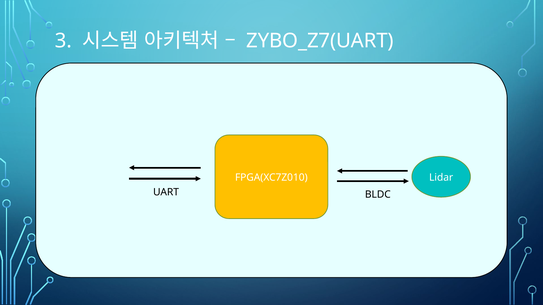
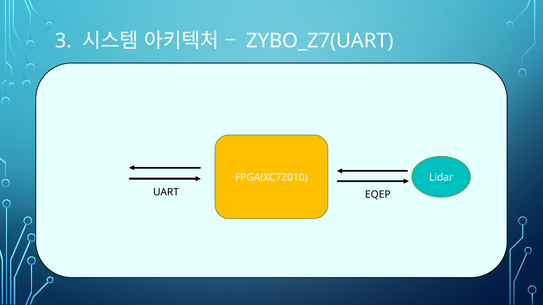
BLDC: BLDC -> EQEP
